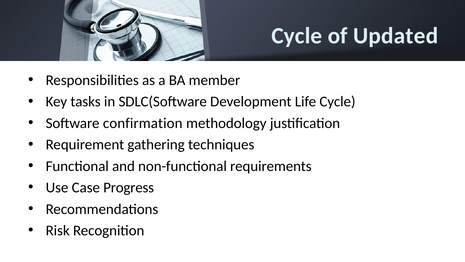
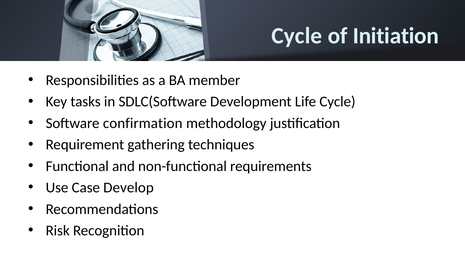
Updated: Updated -> Initiation
Progress: Progress -> Develop
